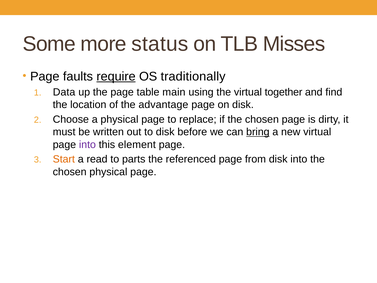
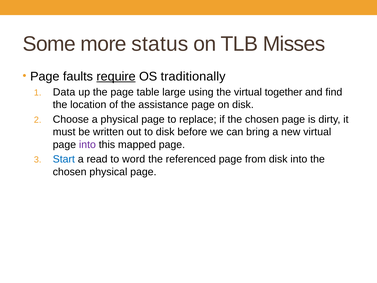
main: main -> large
advantage: advantage -> assistance
bring underline: present -> none
element: element -> mapped
Start colour: orange -> blue
parts: parts -> word
